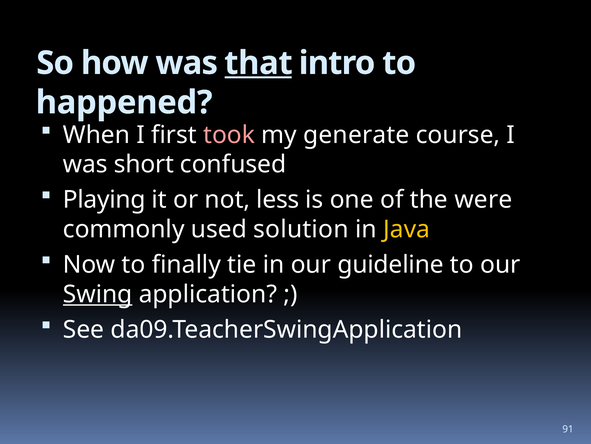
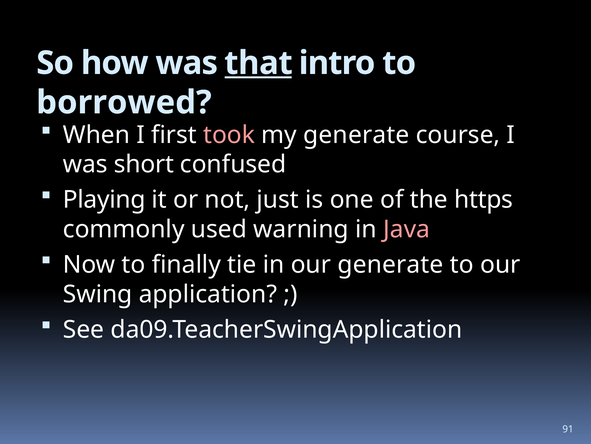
happened: happened -> borrowed
less: less -> just
were: were -> https
solution: solution -> warning
Java colour: yellow -> pink
our guideline: guideline -> generate
Swing underline: present -> none
